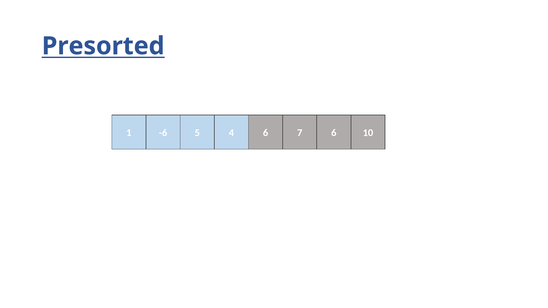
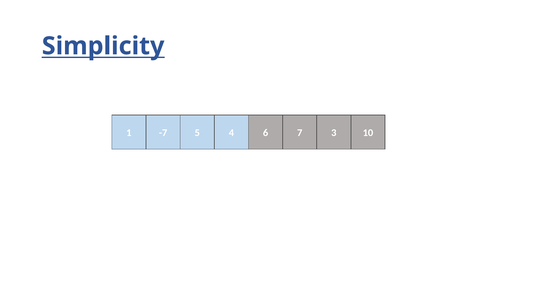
Presorted: Presorted -> Simplicity
-6: -6 -> -7
7 6: 6 -> 3
